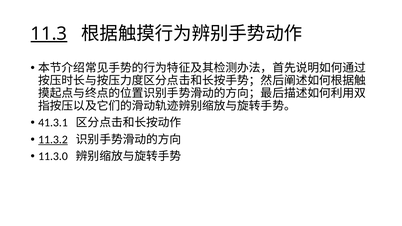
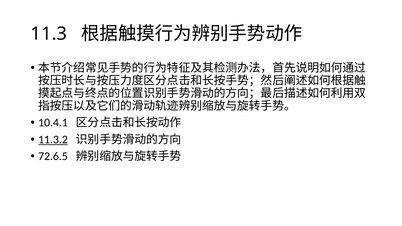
11.3 underline: present -> none
41.3.1: 41.3.1 -> 10.4.1
11.3.0: 11.3.0 -> 72.6.5
